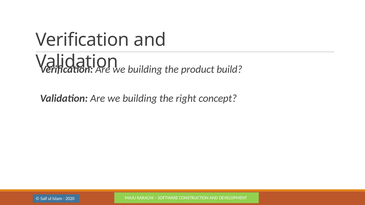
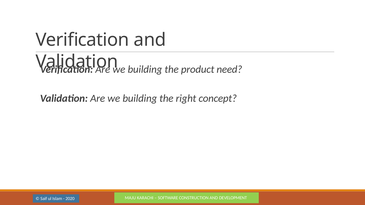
build: build -> need
